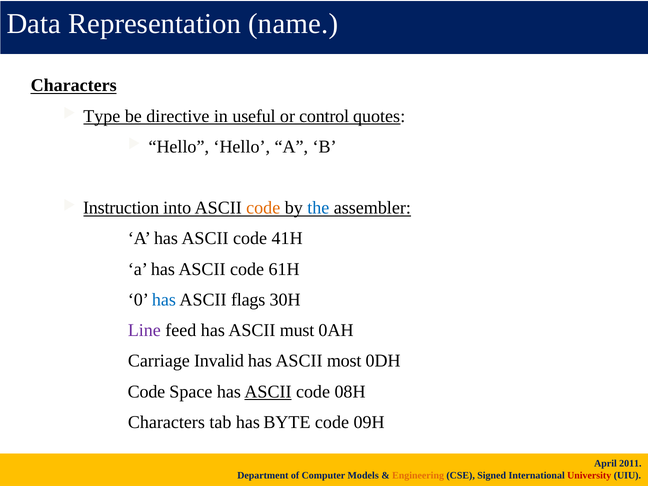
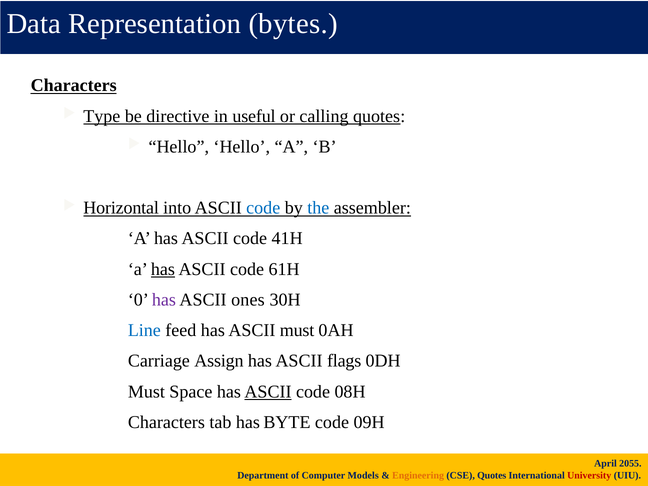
name: name -> bytes
control: control -> calling
Instruction: Instruction -> Horizontal
code at (263, 208) colour: orange -> blue
has at (163, 269) underline: none -> present
has at (164, 300) colour: blue -> purple
flags: flags -> ones
Line colour: purple -> blue
Invalid: Invalid -> Assign
most: most -> flags
Code at (146, 392): Code -> Must
2011: 2011 -> 2055
CSE Signed: Signed -> Quotes
